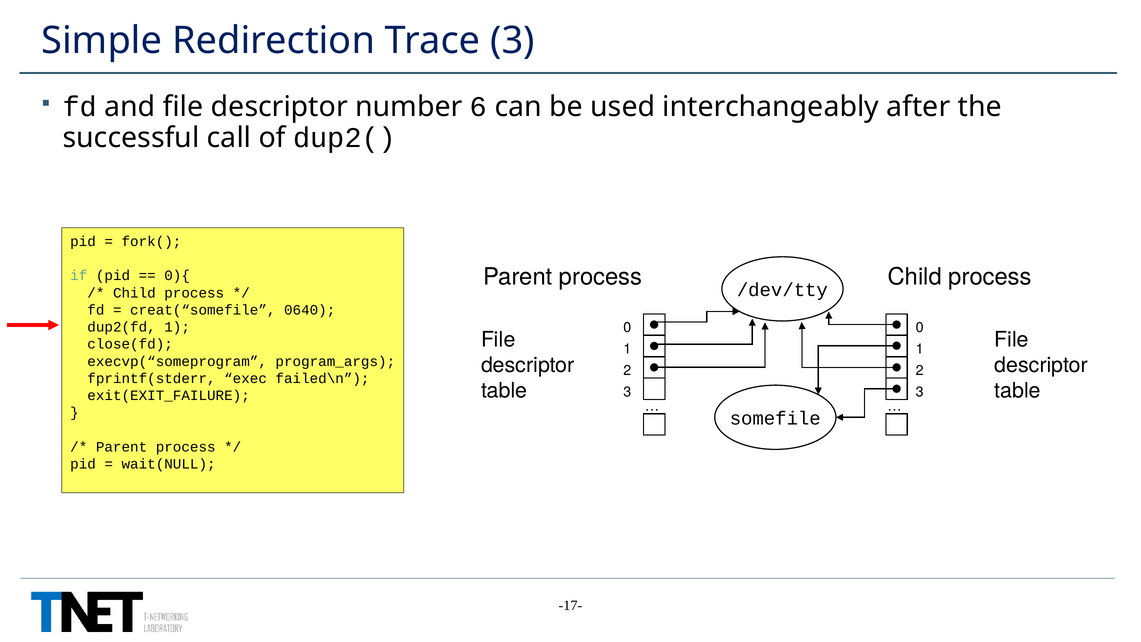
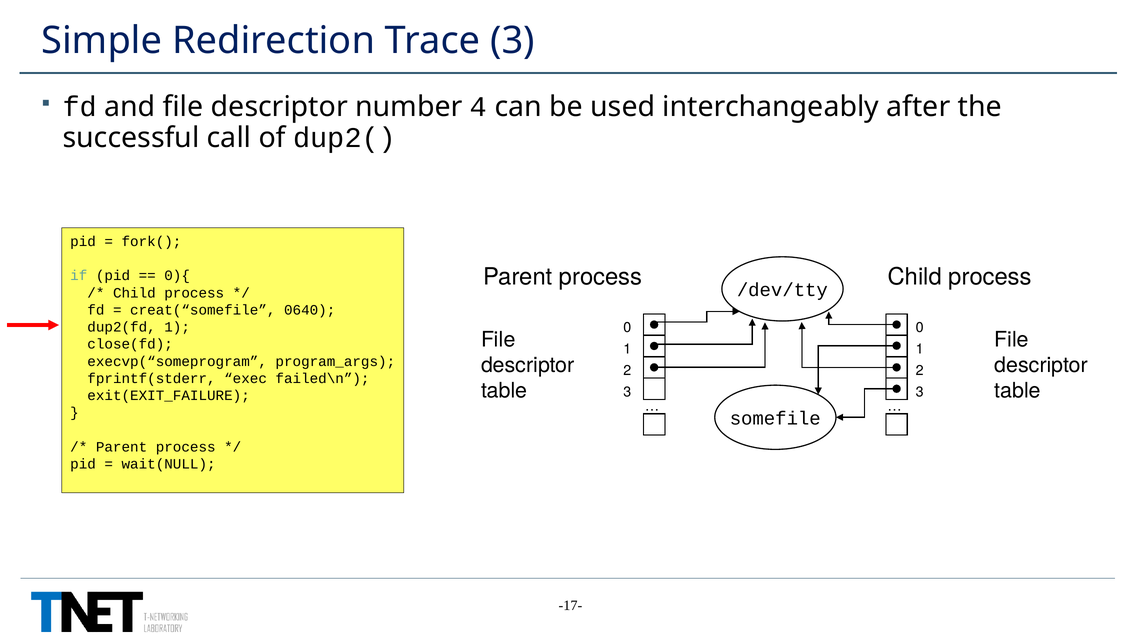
6: 6 -> 4
